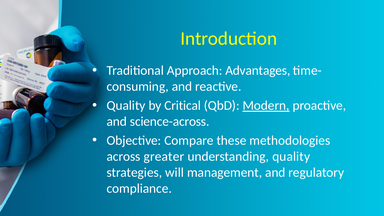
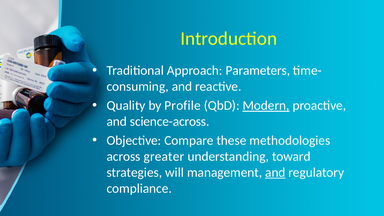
Advantages: Advantages -> Parameters
Critical: Critical -> Profile
understanding quality: quality -> toward
and at (275, 172) underline: none -> present
